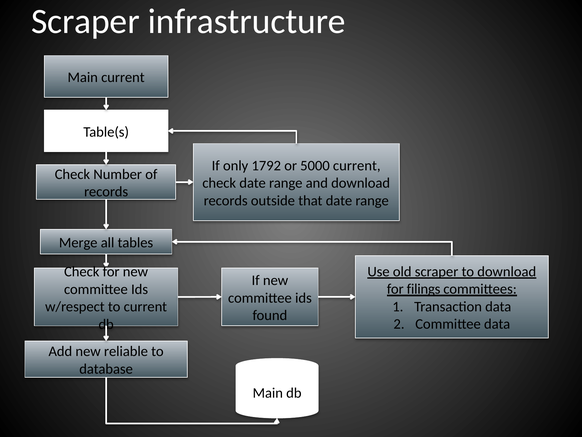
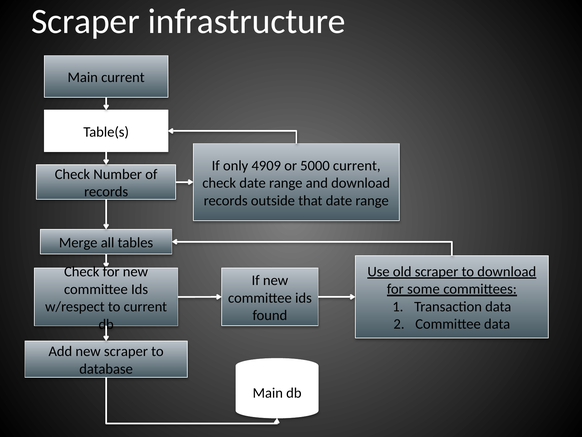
1792: 1792 -> 4909
filings: filings -> some
new reliable: reliable -> scraper
